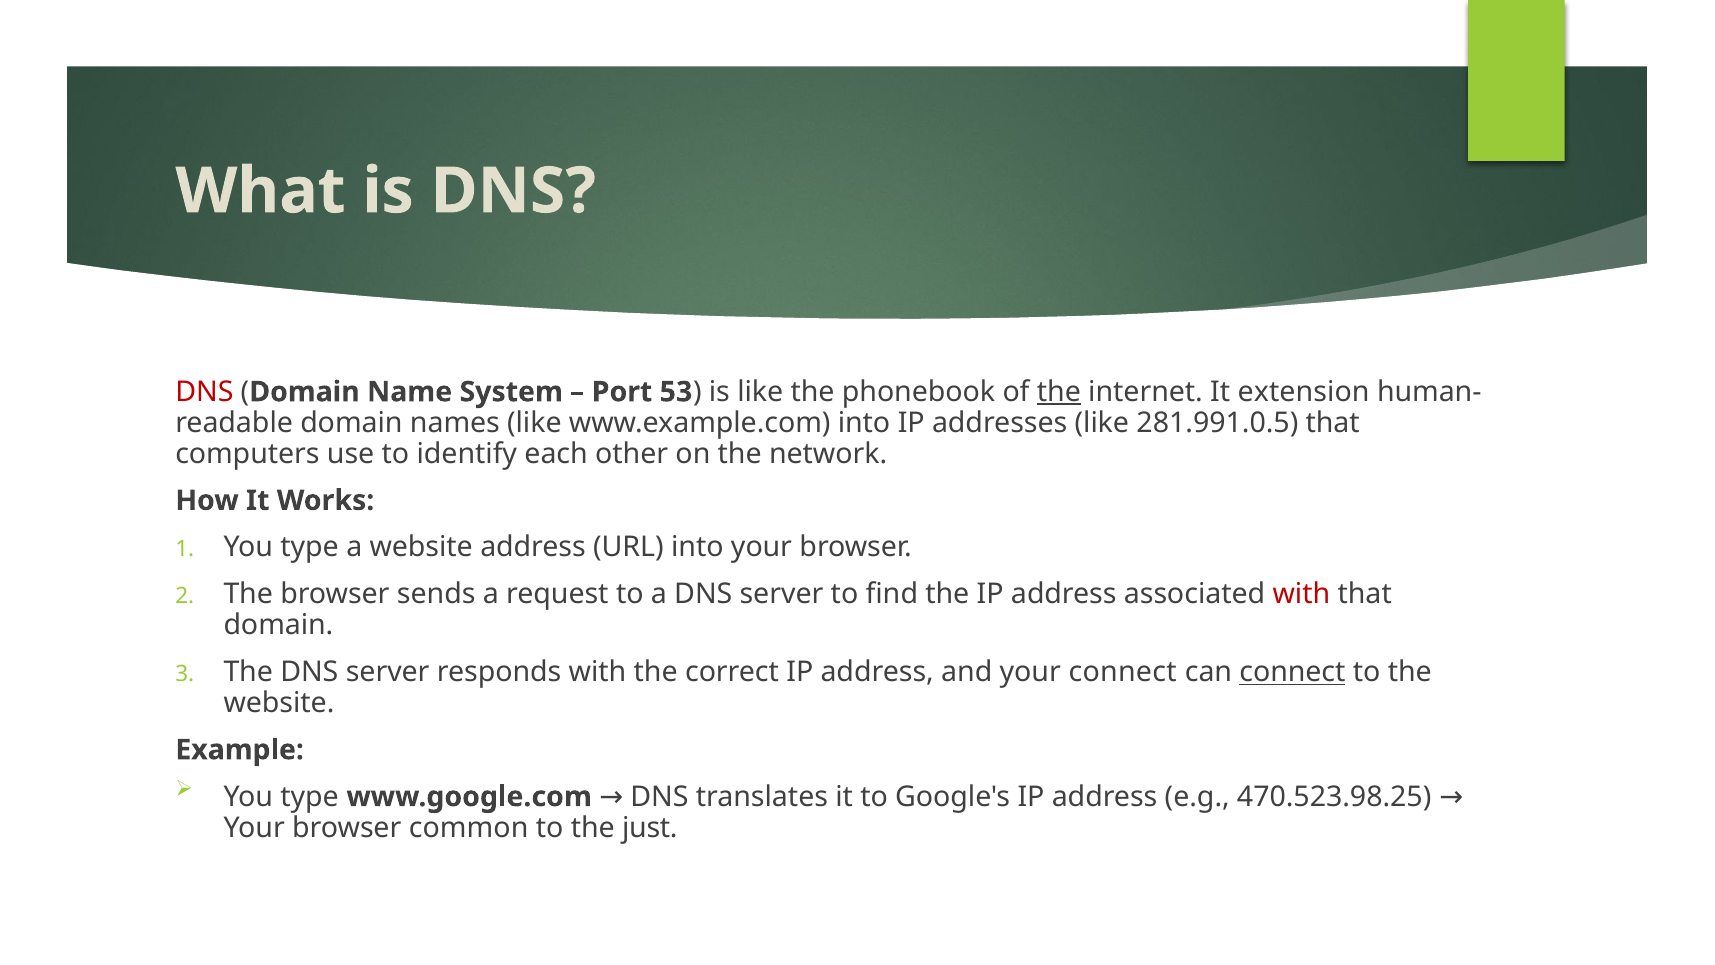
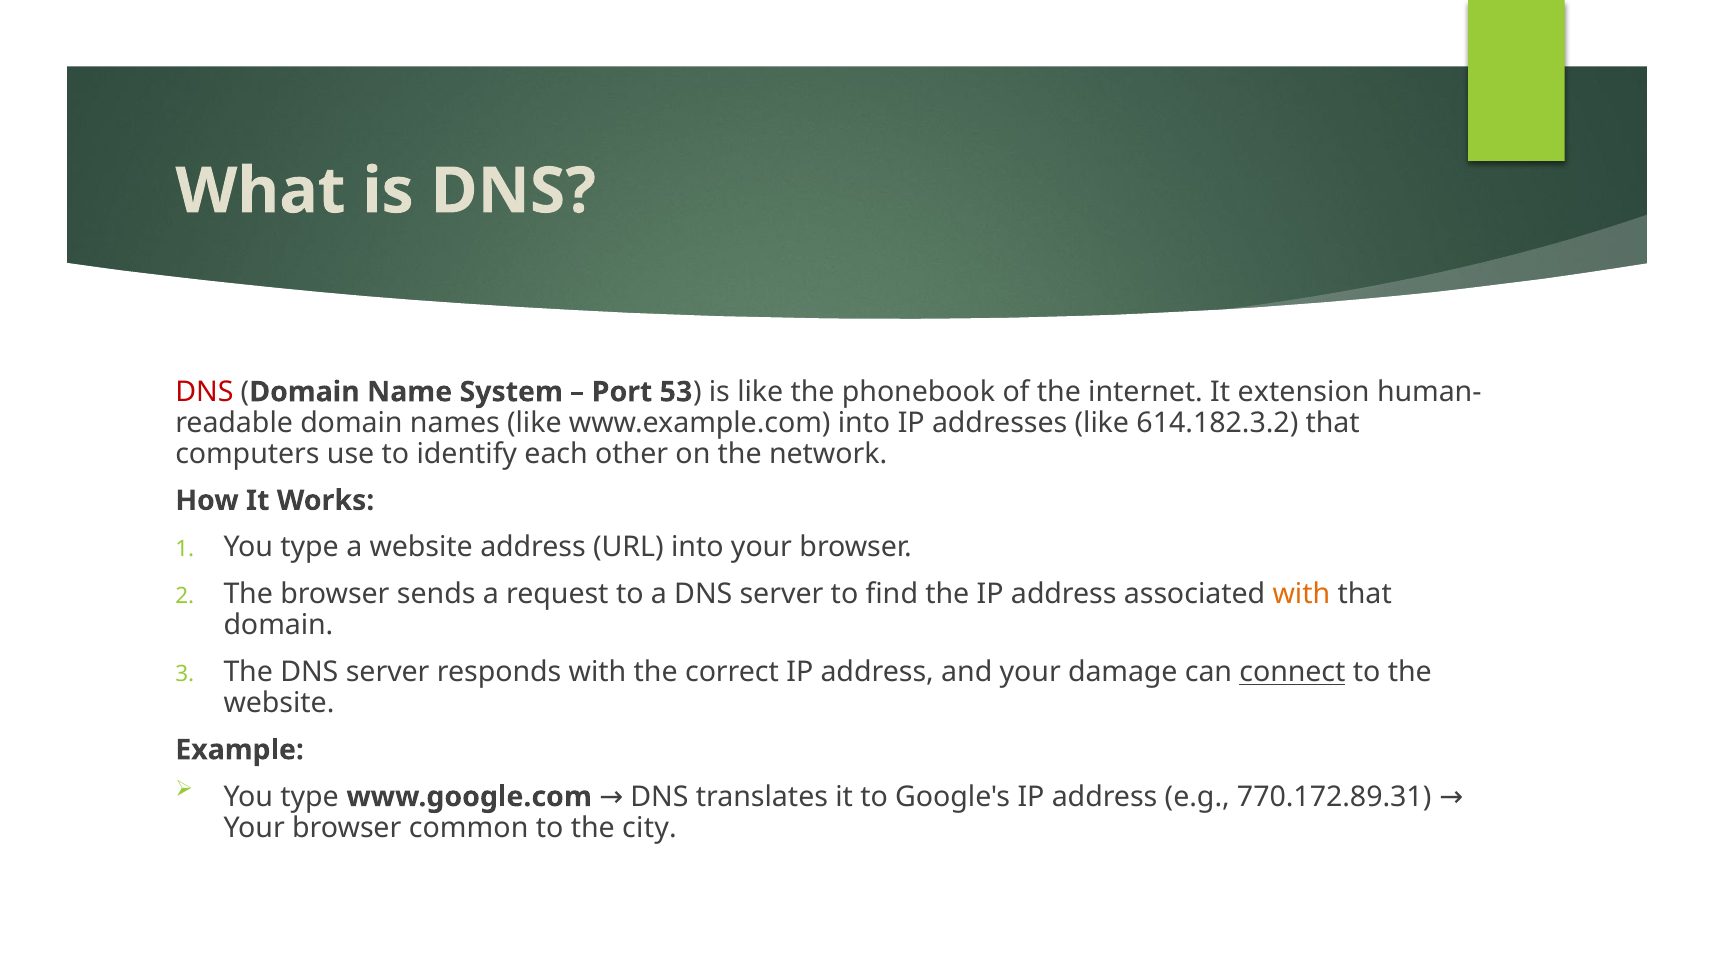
the at (1059, 392) underline: present -> none
281.991.0.5: 281.991.0.5 -> 614.182.3.2
with at (1301, 594) colour: red -> orange
your connect: connect -> damage
470.523.98.25: 470.523.98.25 -> 770.172.89.31
just: just -> city
